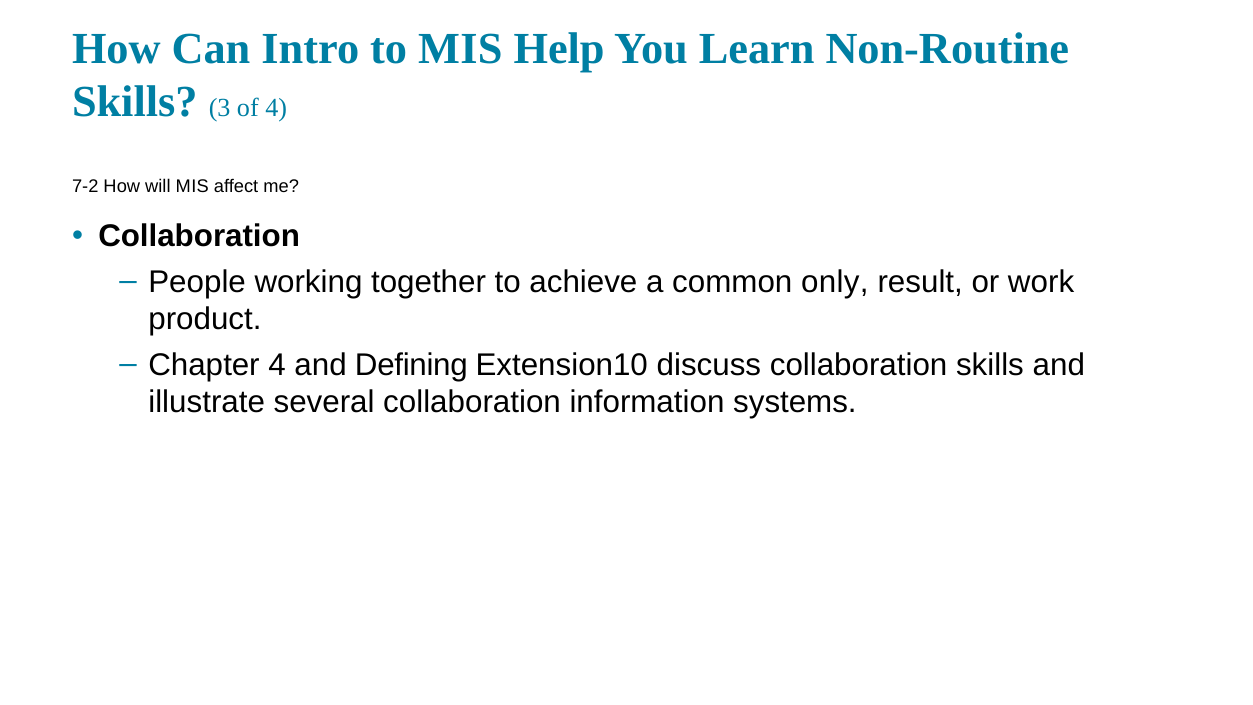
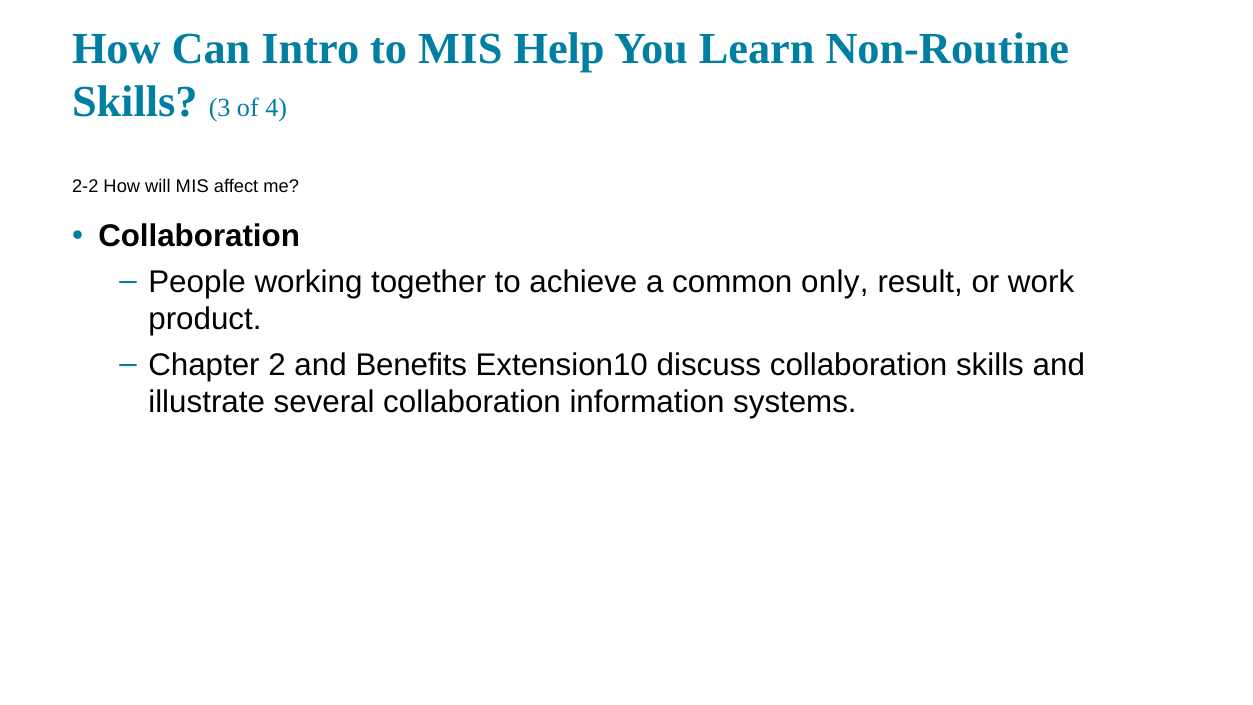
7-2: 7-2 -> 2-2
Chapter 4: 4 -> 2
Defining: Defining -> Benefits
